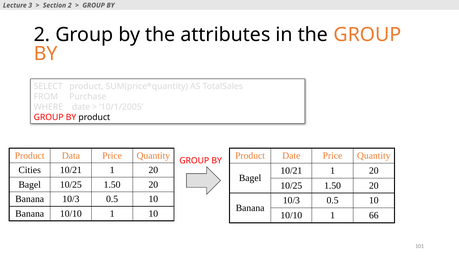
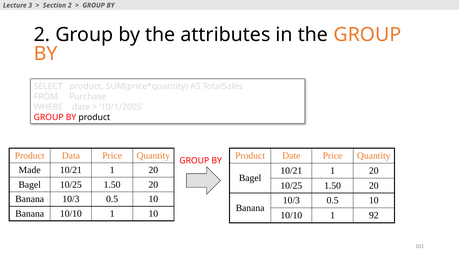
Cities: Cities -> Made
66: 66 -> 92
